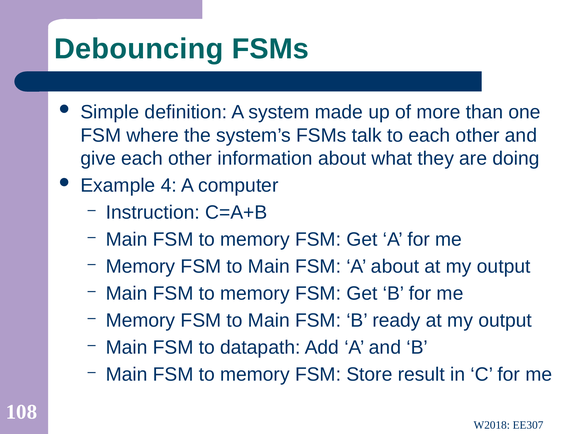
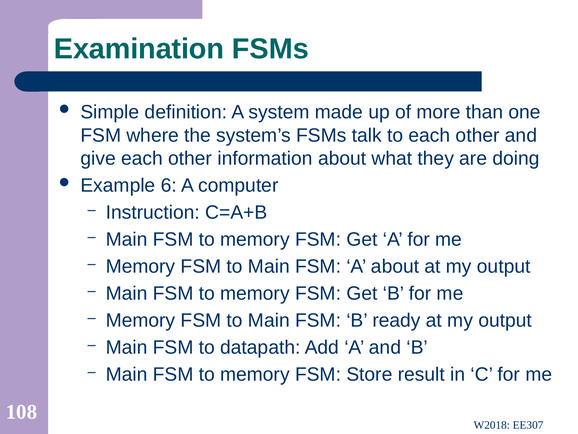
Debouncing: Debouncing -> Examination
4: 4 -> 6
